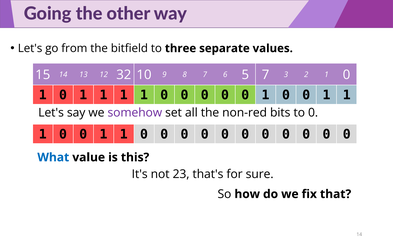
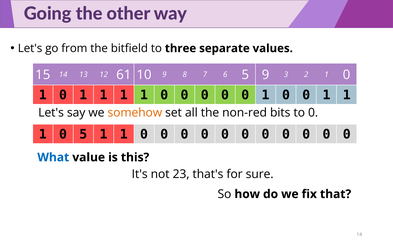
32: 32 -> 61
5 7: 7 -> 9
somehow colour: purple -> orange
0 at (83, 134): 0 -> 5
